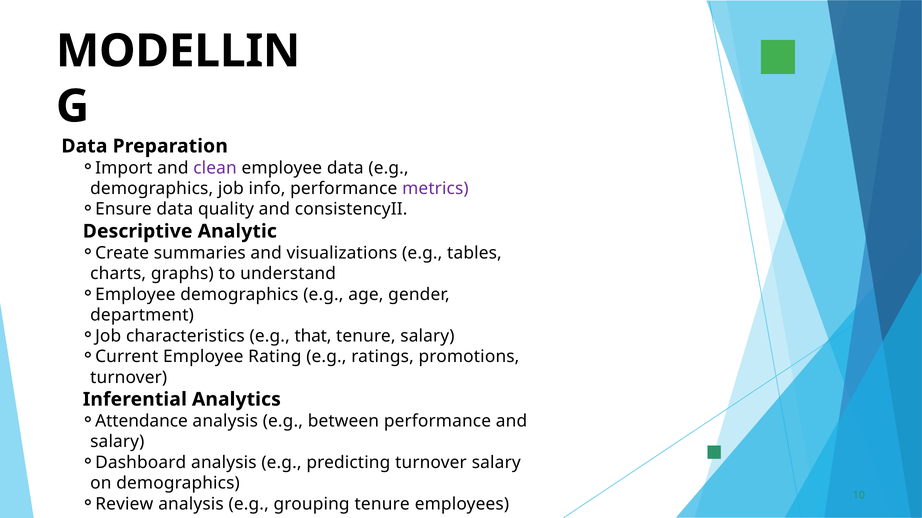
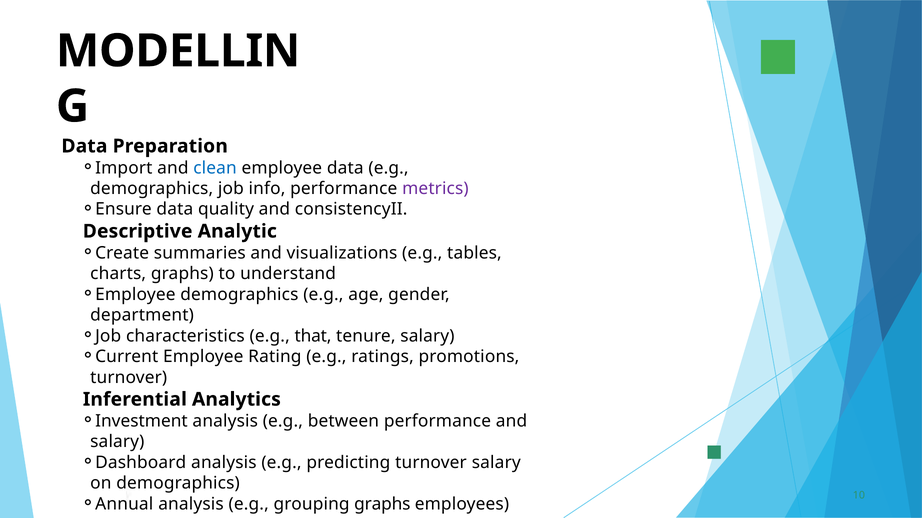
clean colour: purple -> blue
Attendance: Attendance -> Investment
Review: Review -> Annual
grouping tenure: tenure -> graphs
